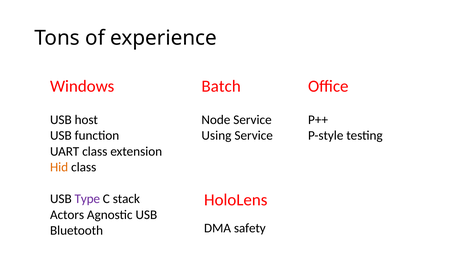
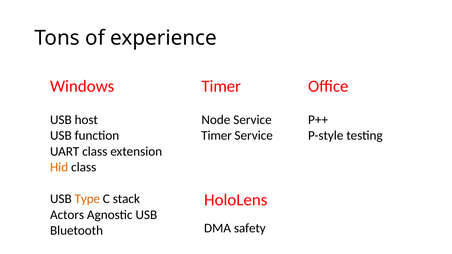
Batch at (221, 86): Batch -> Timer
Using at (216, 136): Using -> Timer
Type colour: purple -> orange
